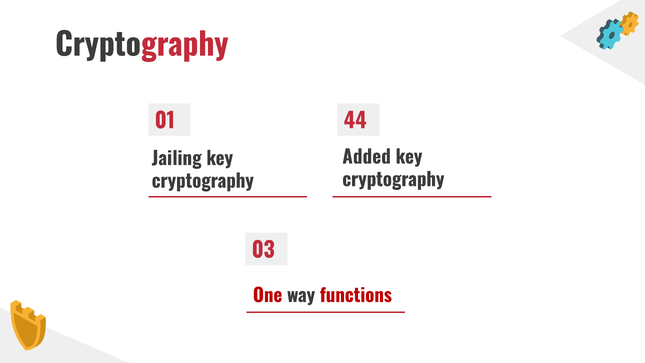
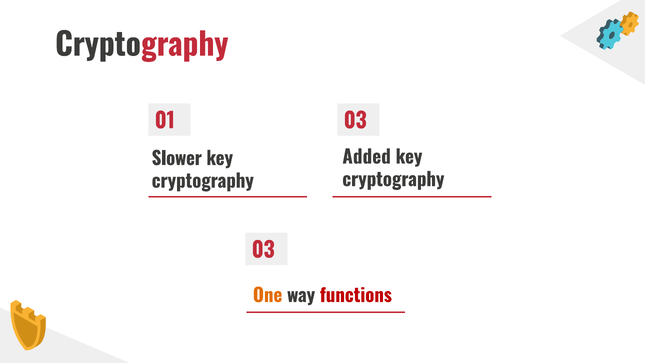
01 44: 44 -> 03
Jailing: Jailing -> Slower
One colour: red -> orange
